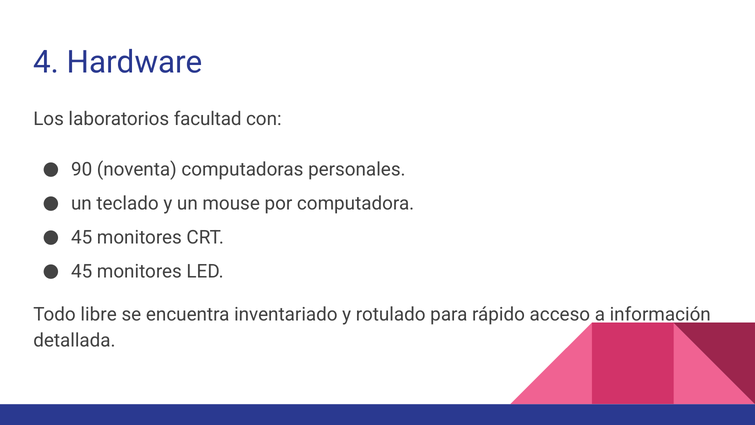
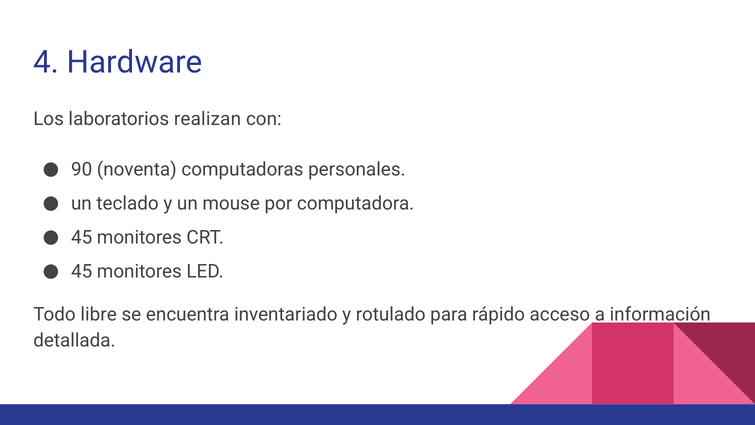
facultad: facultad -> realizan
